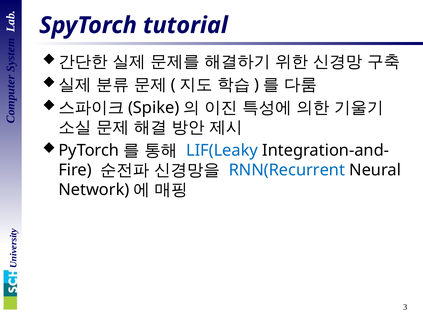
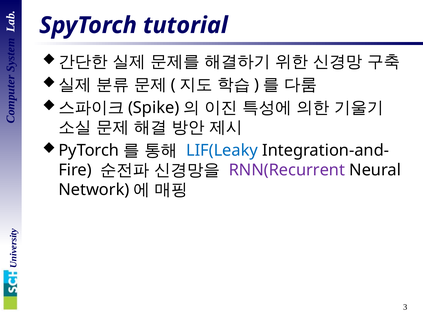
RNN(Recurrent colour: blue -> purple
